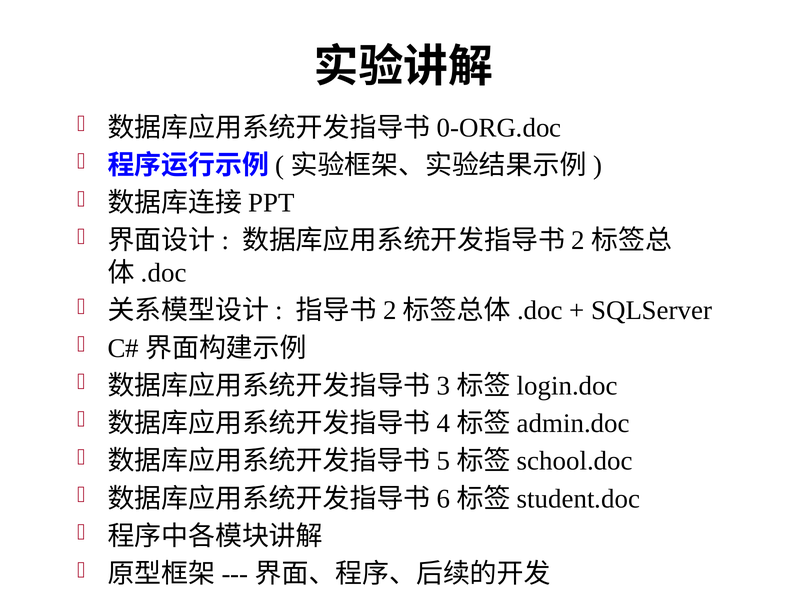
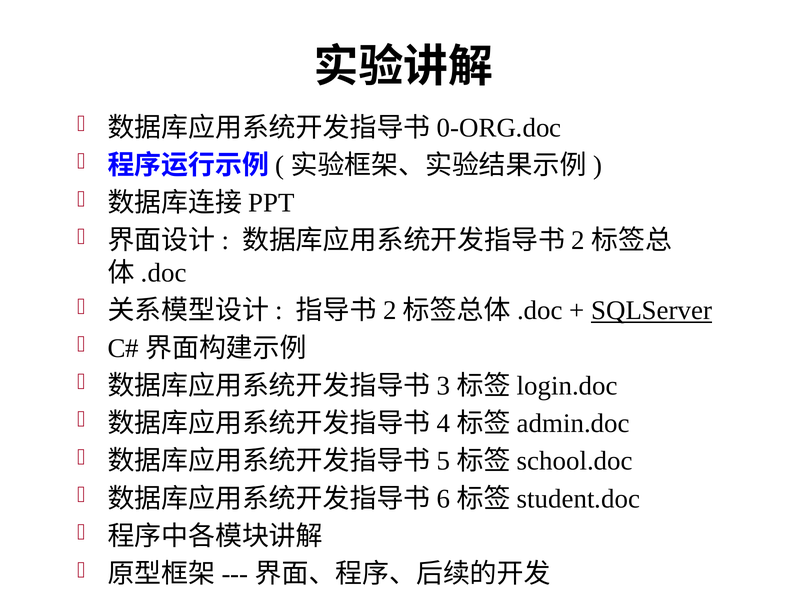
SQLServer underline: none -> present
